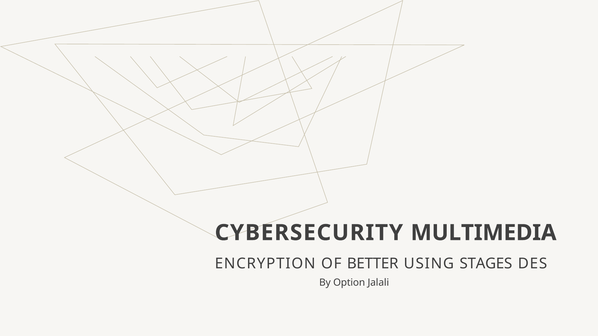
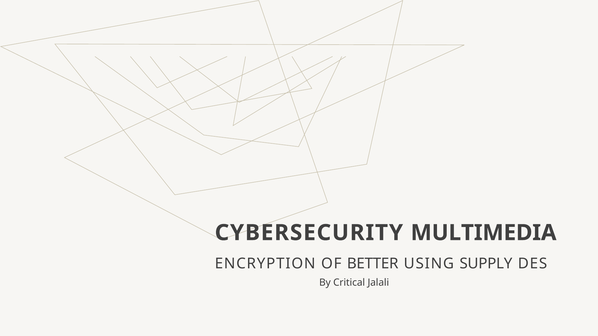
STAGES: STAGES -> SUPPLY
Option: Option -> Critical
